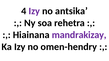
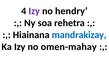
antsika: antsika -> hendry
mandrakizay colour: purple -> blue
omen-hendry: omen-hendry -> omen-mahay
